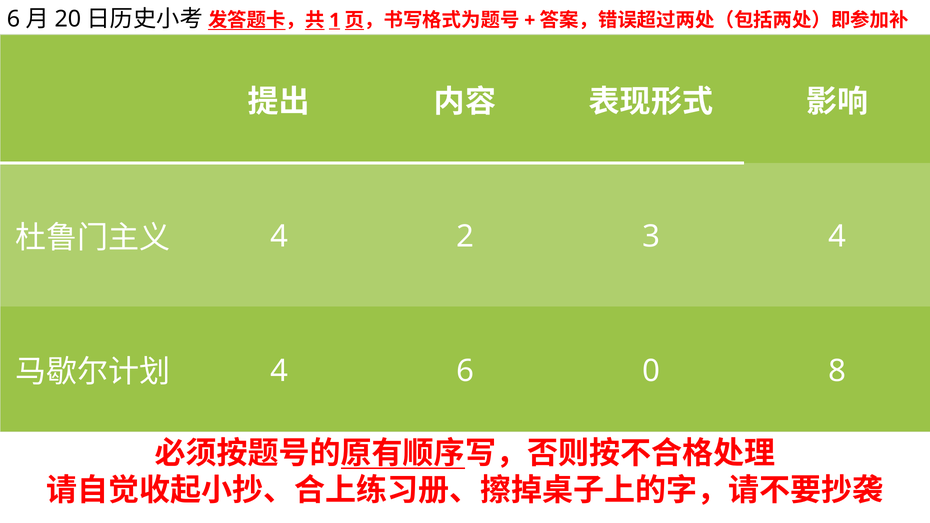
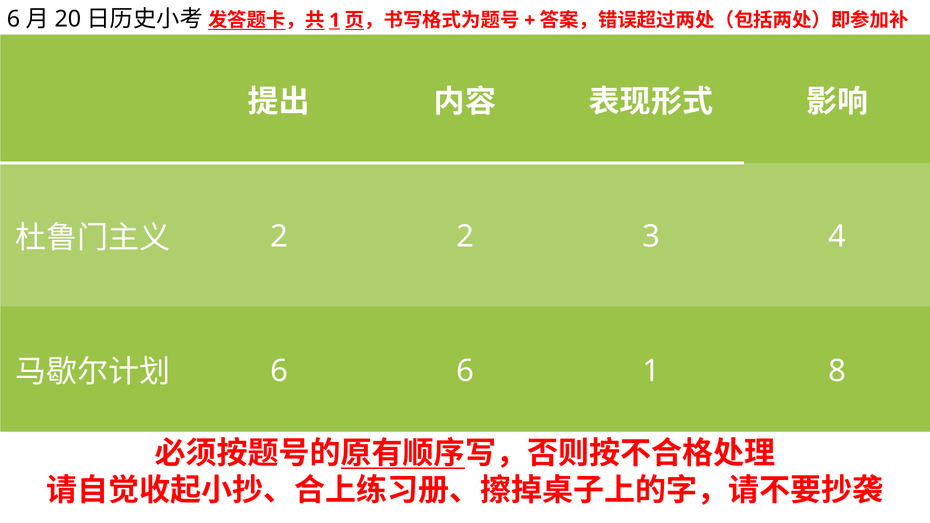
4 at (279, 237): 4 -> 2
4 at (279, 371): 4 -> 6
6 0: 0 -> 1
